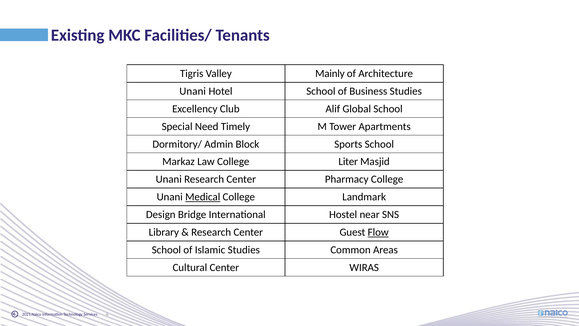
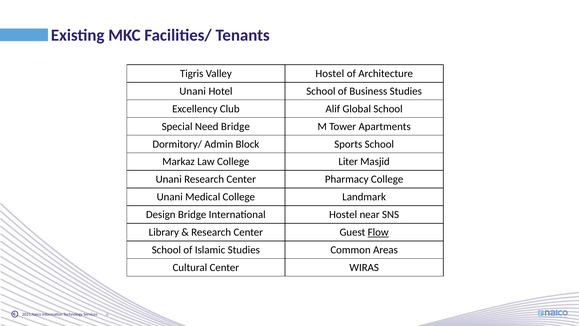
Valley Mainly: Mainly -> Hostel
Need Timely: Timely -> Bridge
Medical underline: present -> none
